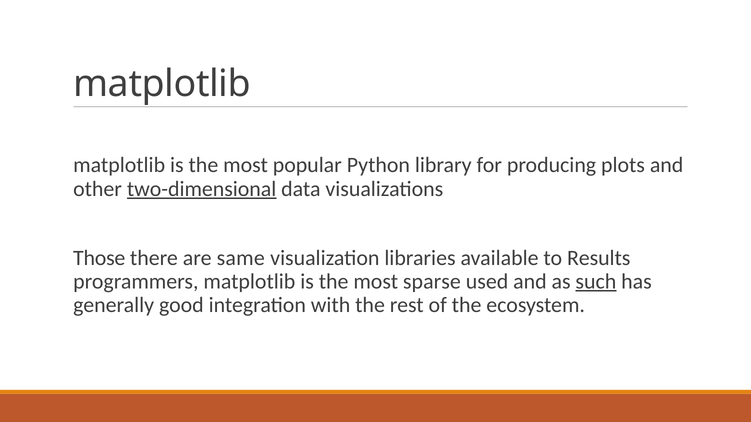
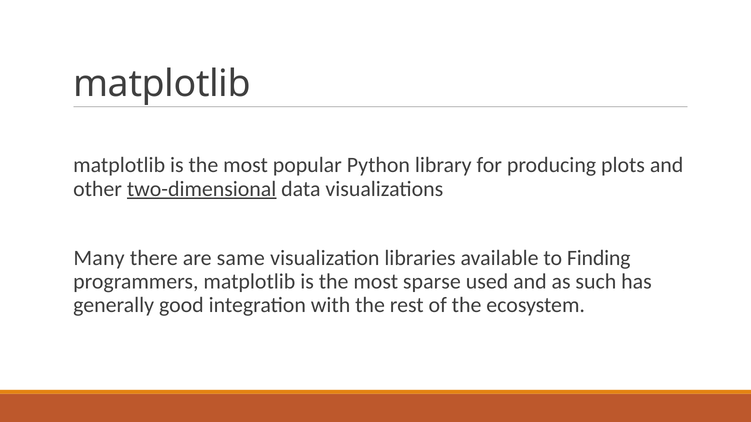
Those: Those -> Many
Results: Results -> Finding
such underline: present -> none
